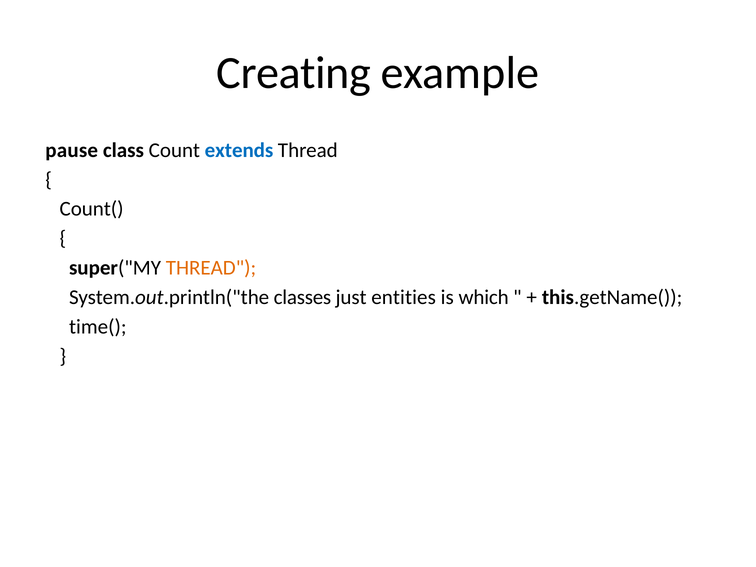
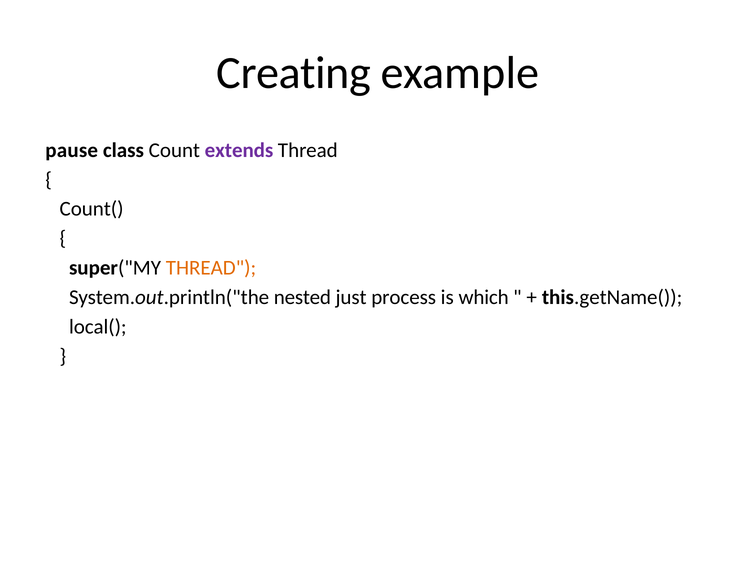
extends colour: blue -> purple
classes: classes -> nested
entities: entities -> process
time(: time( -> local(
